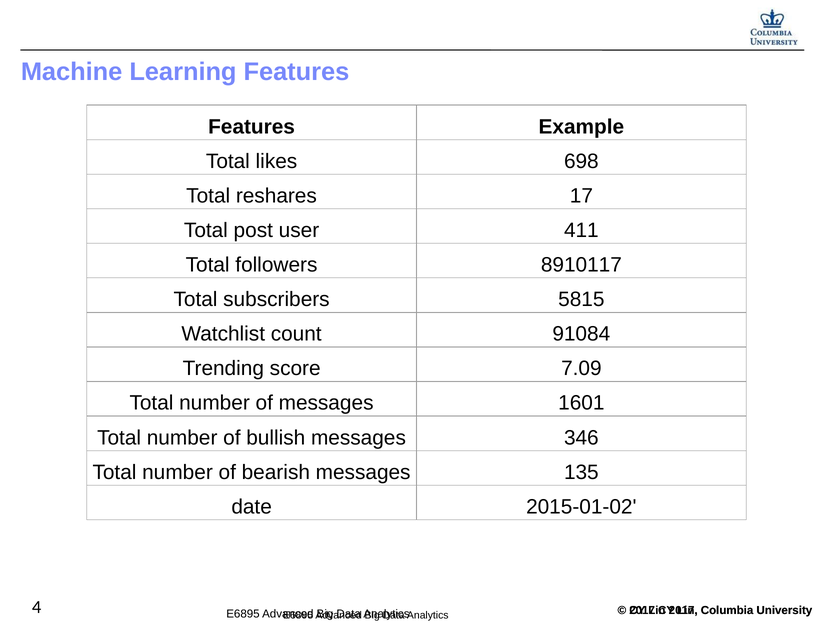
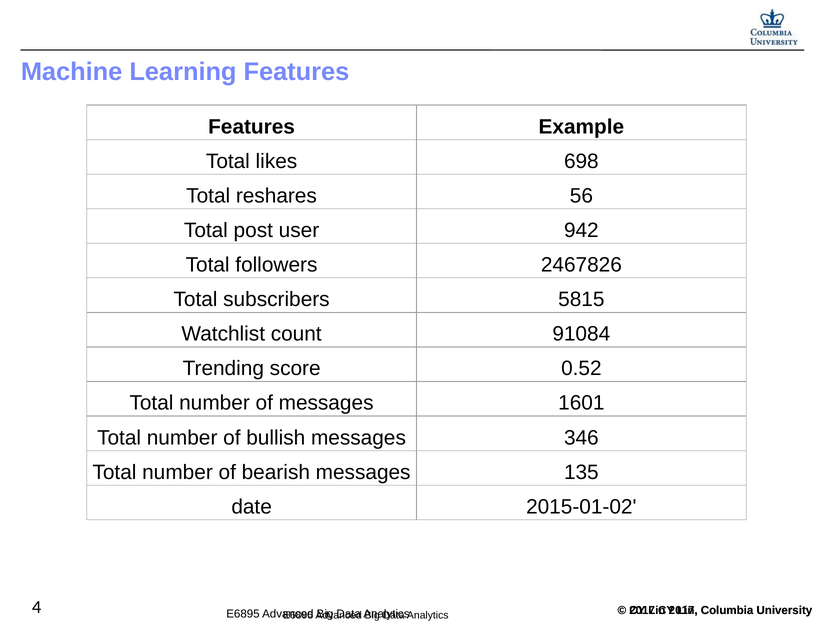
17: 17 -> 56
411: 411 -> 942
8910117: 8910117 -> 2467826
7.09: 7.09 -> 0.52
